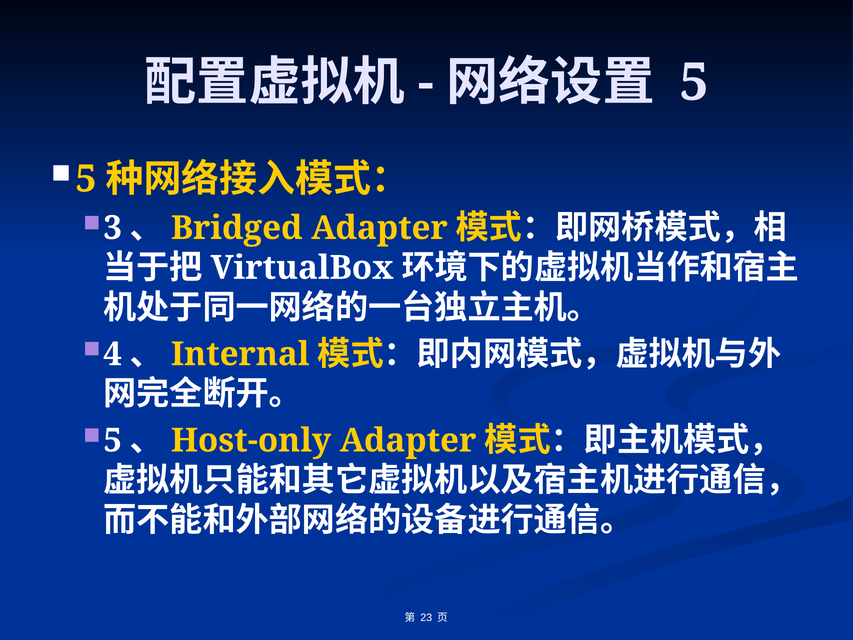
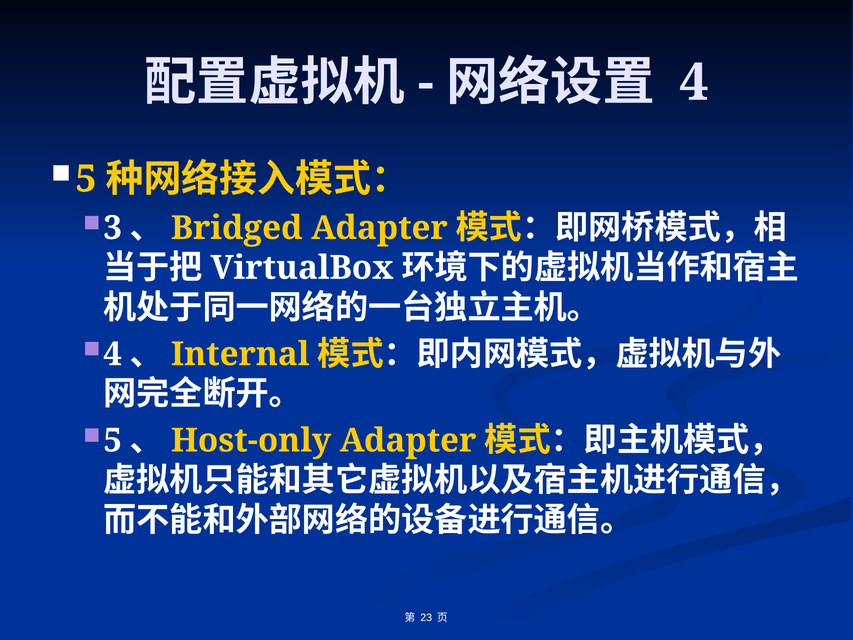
5 at (694, 83): 5 -> 4
